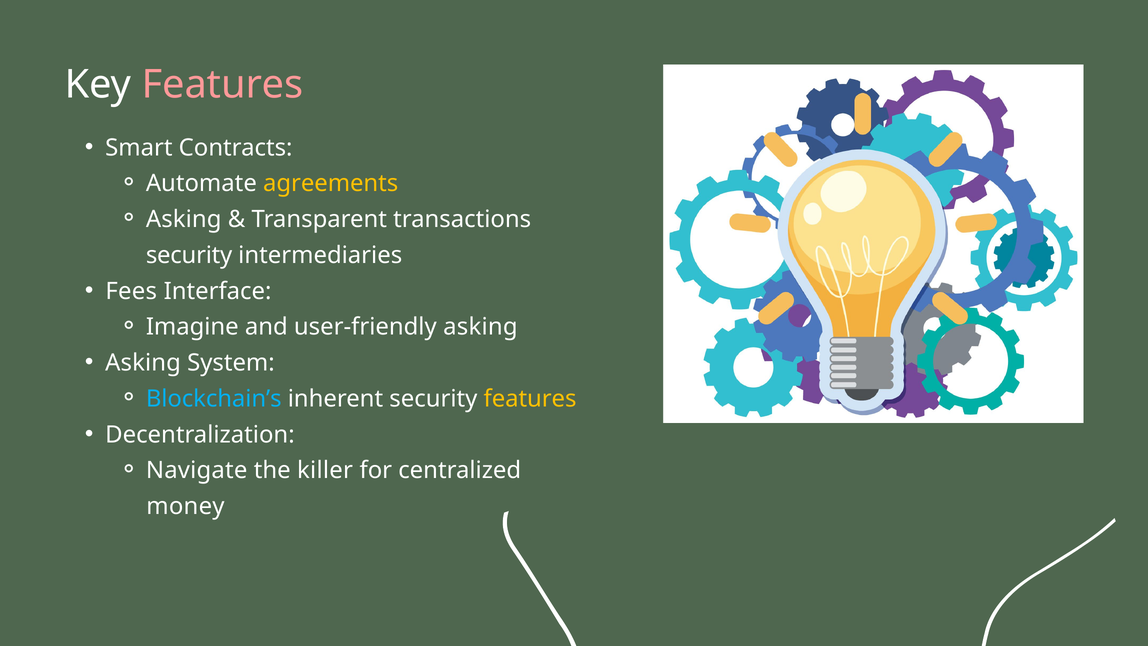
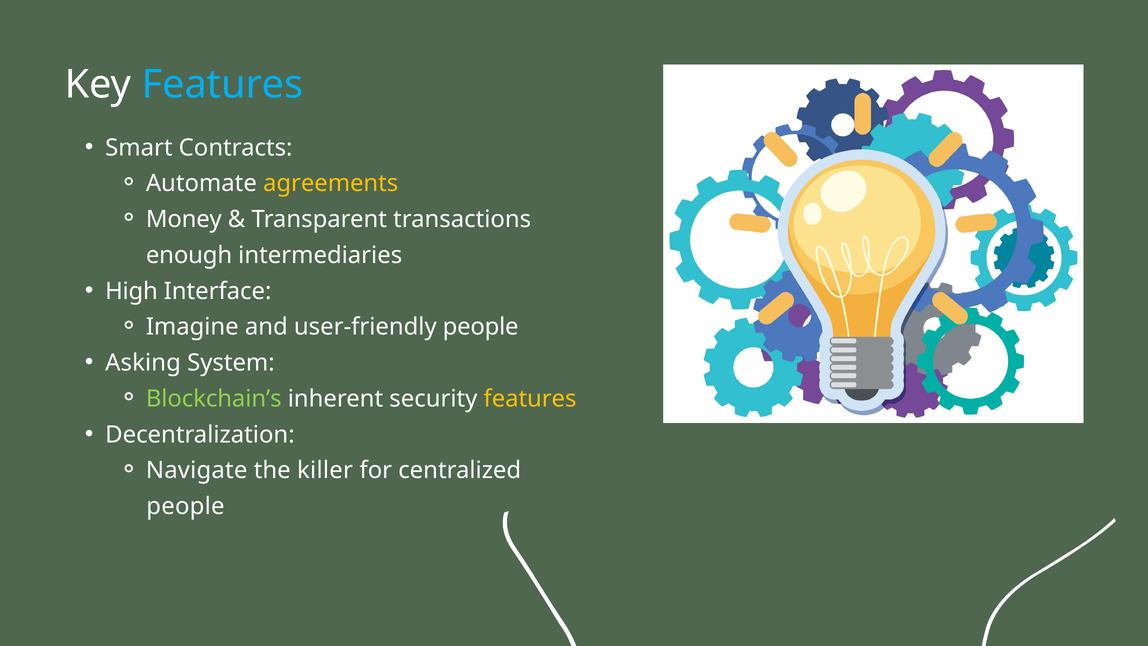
Features at (223, 84) colour: pink -> light blue
Asking at (184, 219): Asking -> Money
security at (189, 255): security -> enough
Fees: Fees -> High
user-friendly asking: asking -> people
Blockchain’s colour: light blue -> light green
money at (185, 506): money -> people
